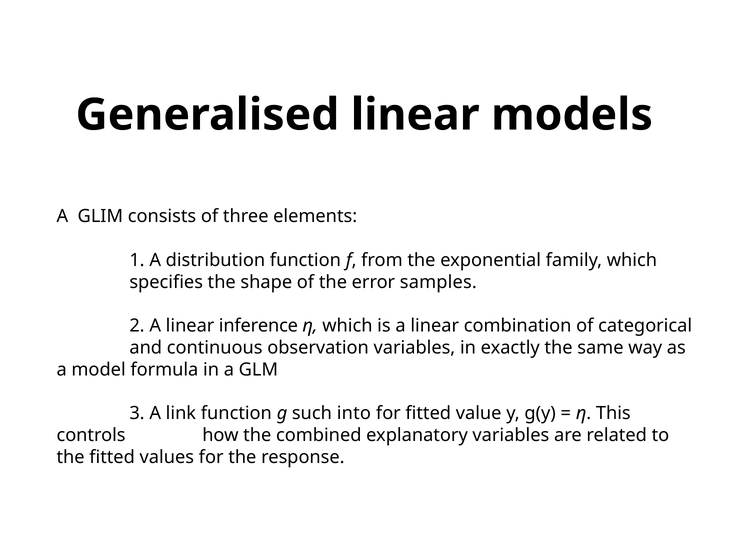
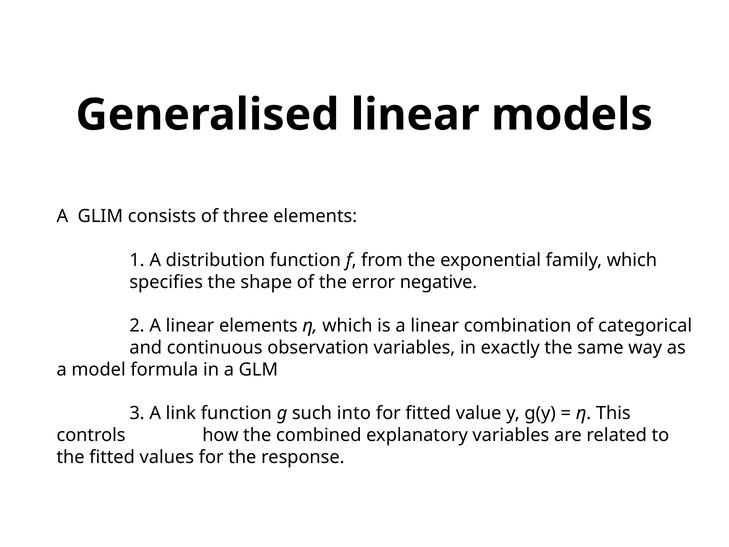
samples: samples -> negative
linear inference: inference -> elements
